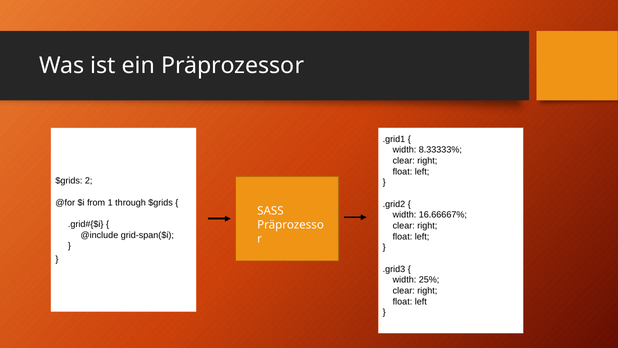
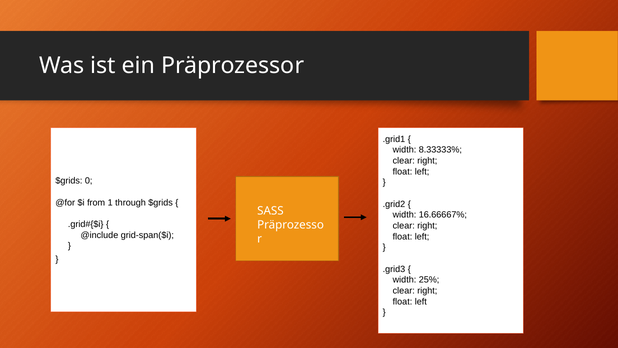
2: 2 -> 0
